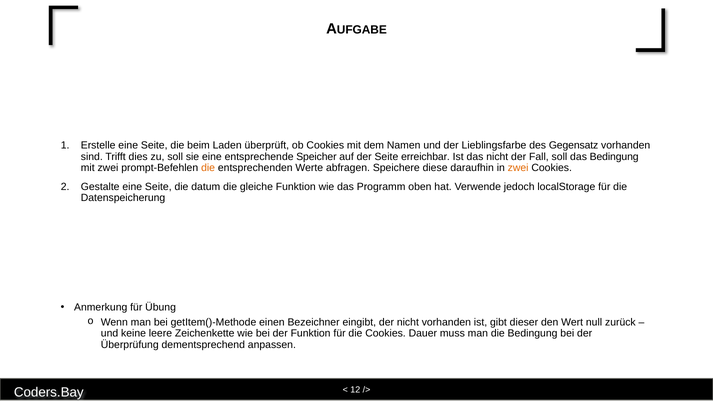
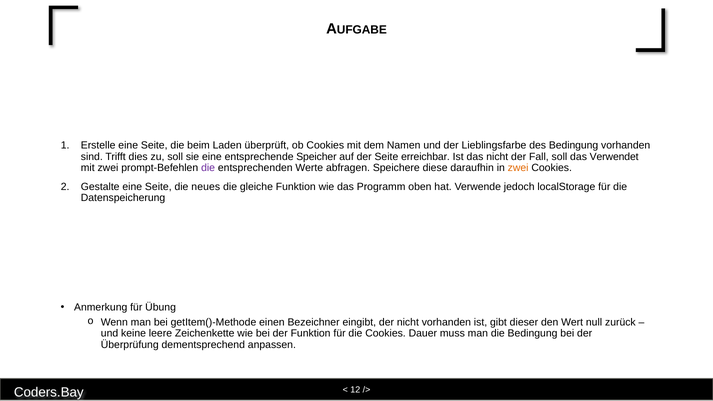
des Gegensatz: Gegensatz -> Bedingung
das Bedingung: Bedingung -> Verwendet
die at (208, 168) colour: orange -> purple
datum: datum -> neues
